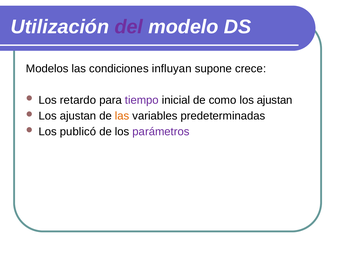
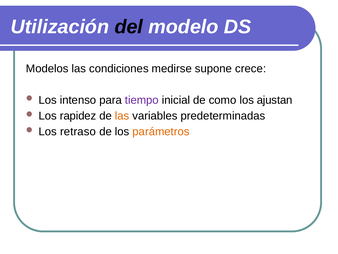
del colour: purple -> black
influyan: influyan -> medirse
retardo: retardo -> intenso
ajustan at (78, 116): ajustan -> rapidez
publicó: publicó -> retraso
parámetros colour: purple -> orange
